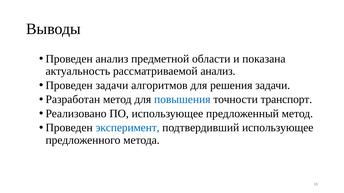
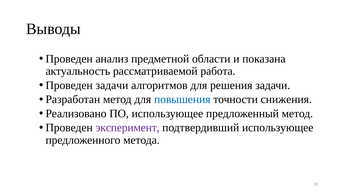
рассматриваемой анализ: анализ -> работа
транспорт: транспорт -> снижения
эксперимент colour: blue -> purple
